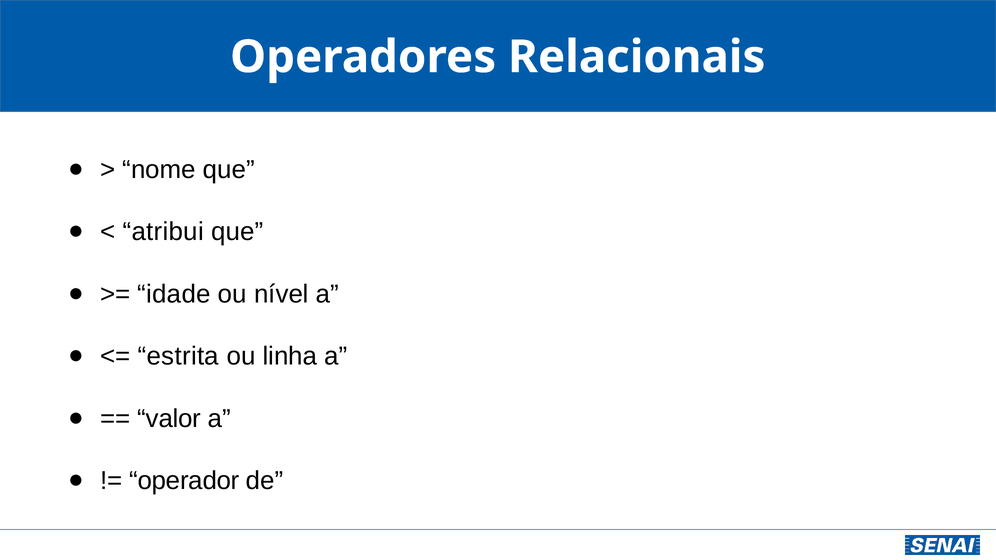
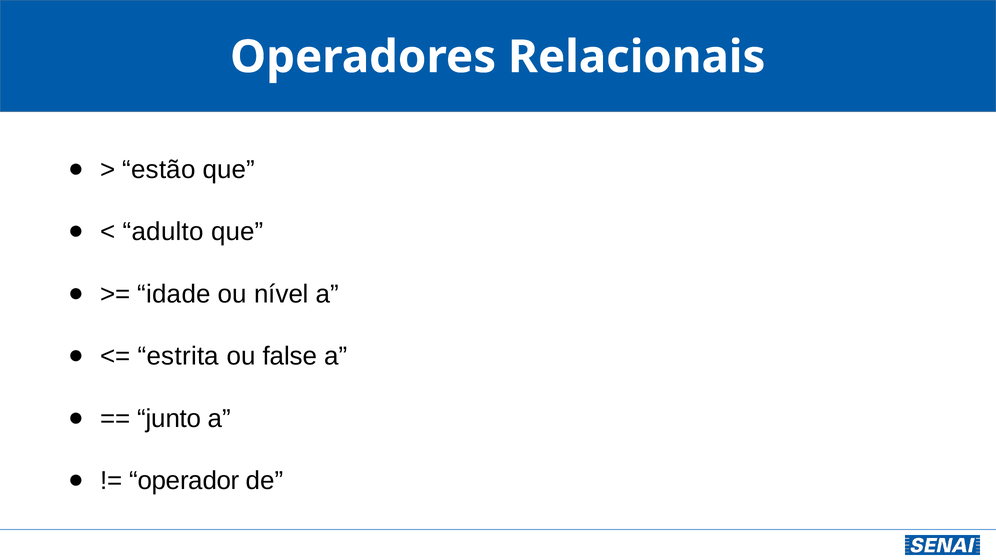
nome: nome -> estão
atribui: atribui -> adulto
linha: linha -> false
valor: valor -> junto
